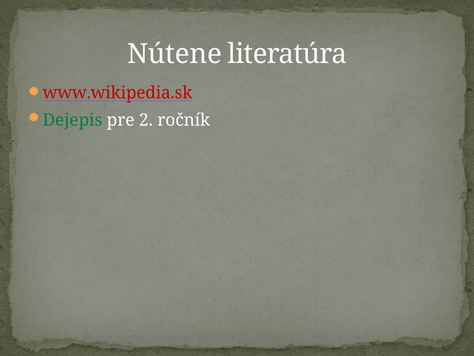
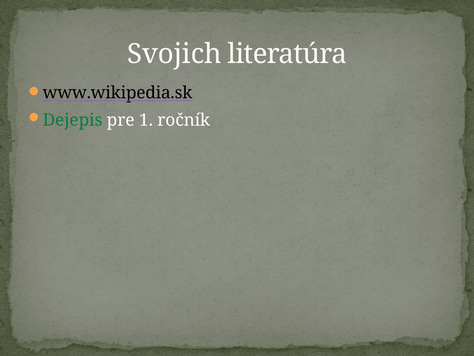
Nútene: Nútene -> Svojich
www.wikipedia.sk colour: red -> black
2: 2 -> 1
